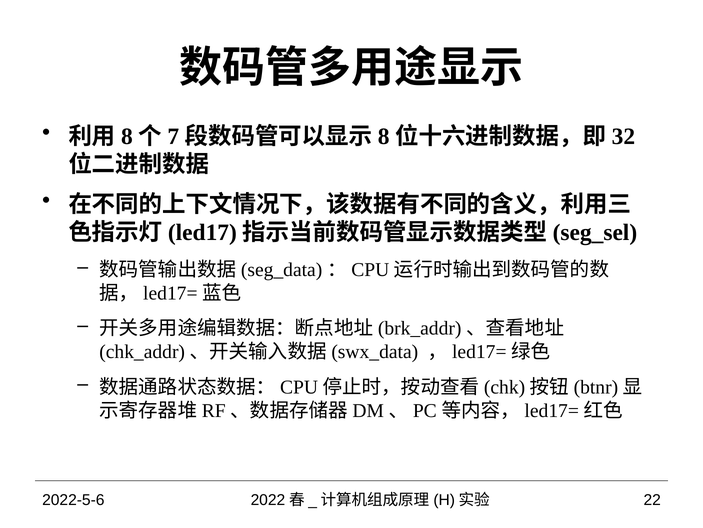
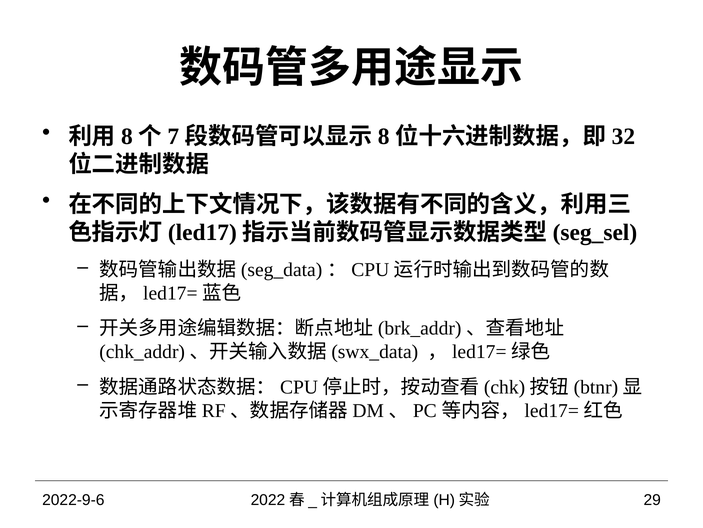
2022-5-6: 2022-5-6 -> 2022-9-6
22: 22 -> 29
